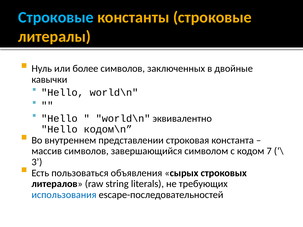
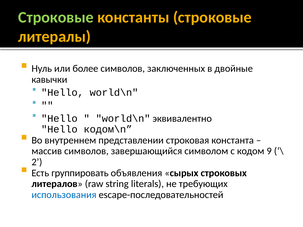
Строковые at (56, 17) colour: light blue -> light green
7: 7 -> 9
3: 3 -> 2
пользоваться: пользоваться -> группировать
